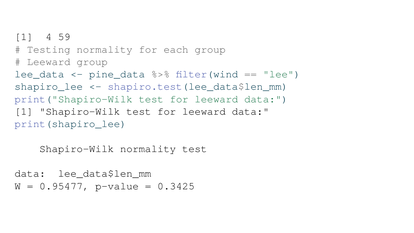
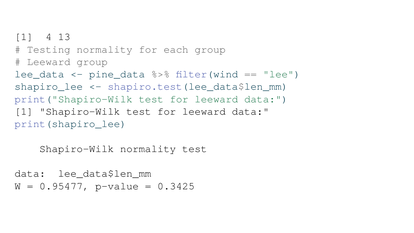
59: 59 -> 13
